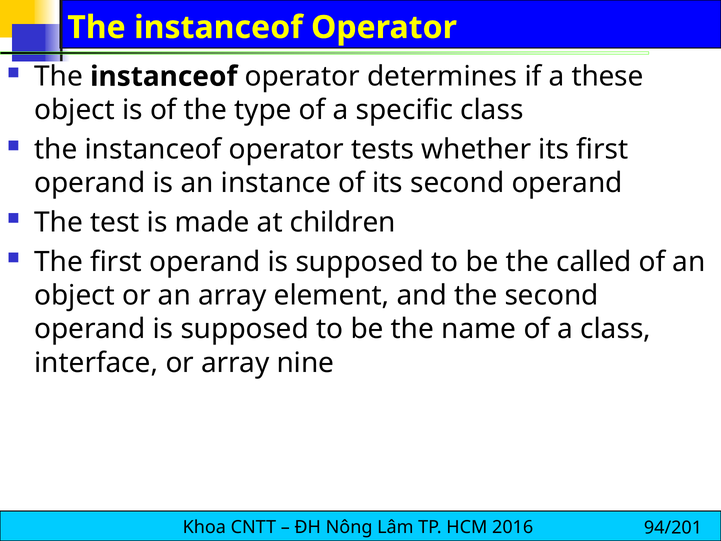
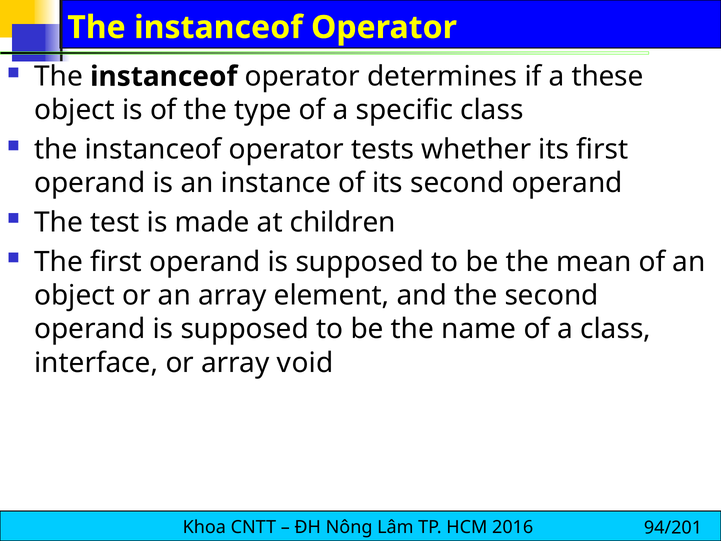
called: called -> mean
nine: nine -> void
